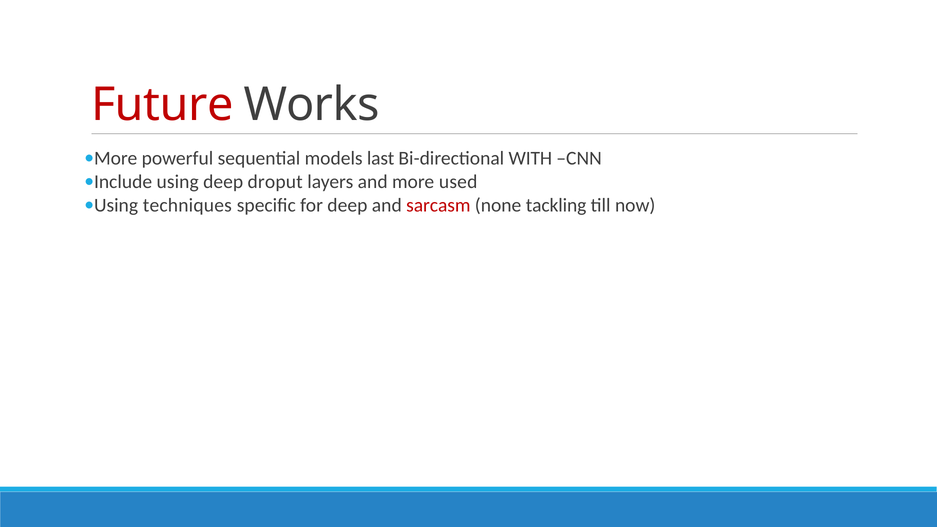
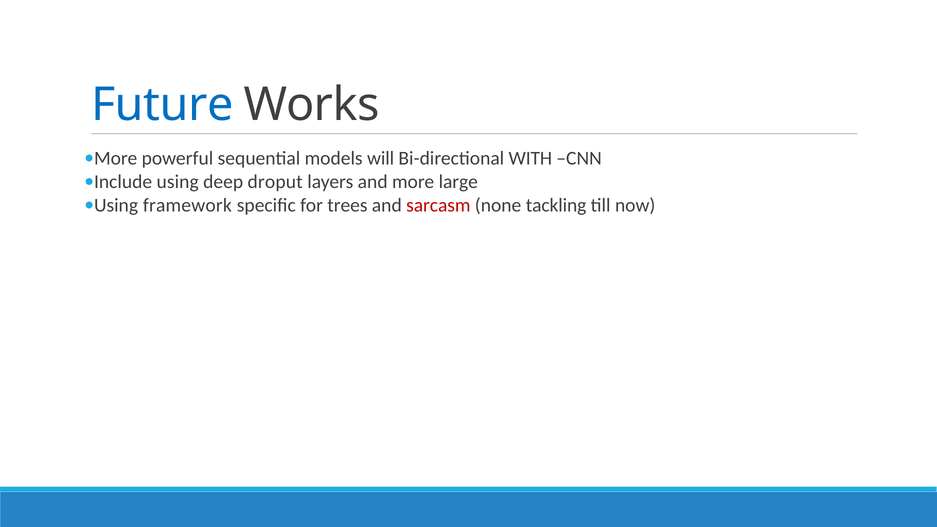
Future colour: red -> blue
last: last -> will
used: used -> large
techniques: techniques -> framework
for deep: deep -> trees
